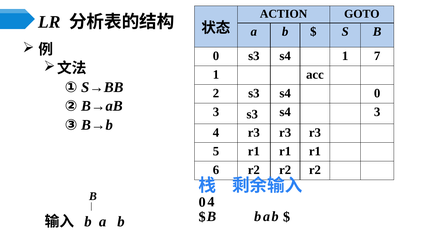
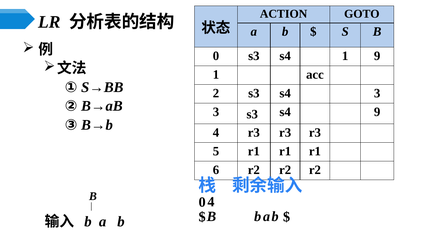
1 7: 7 -> 9
s4 0: 0 -> 3
s4 3: 3 -> 9
